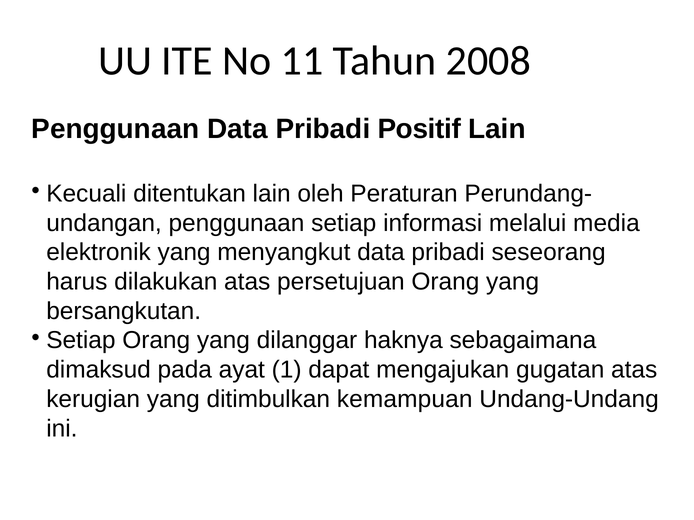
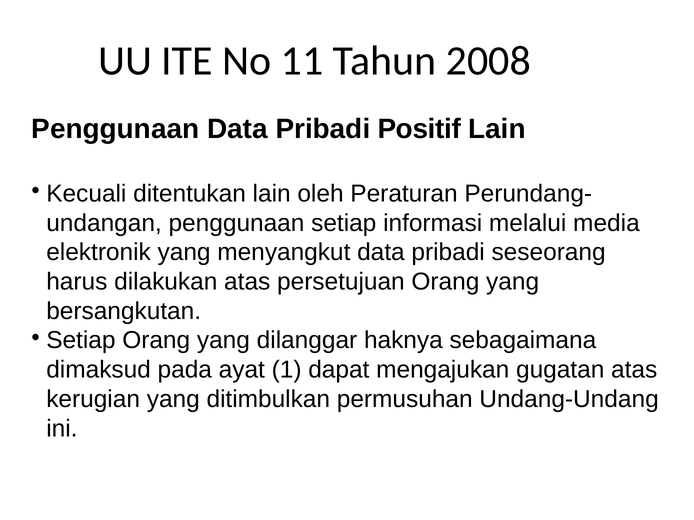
kemampuan: kemampuan -> permusuhan
